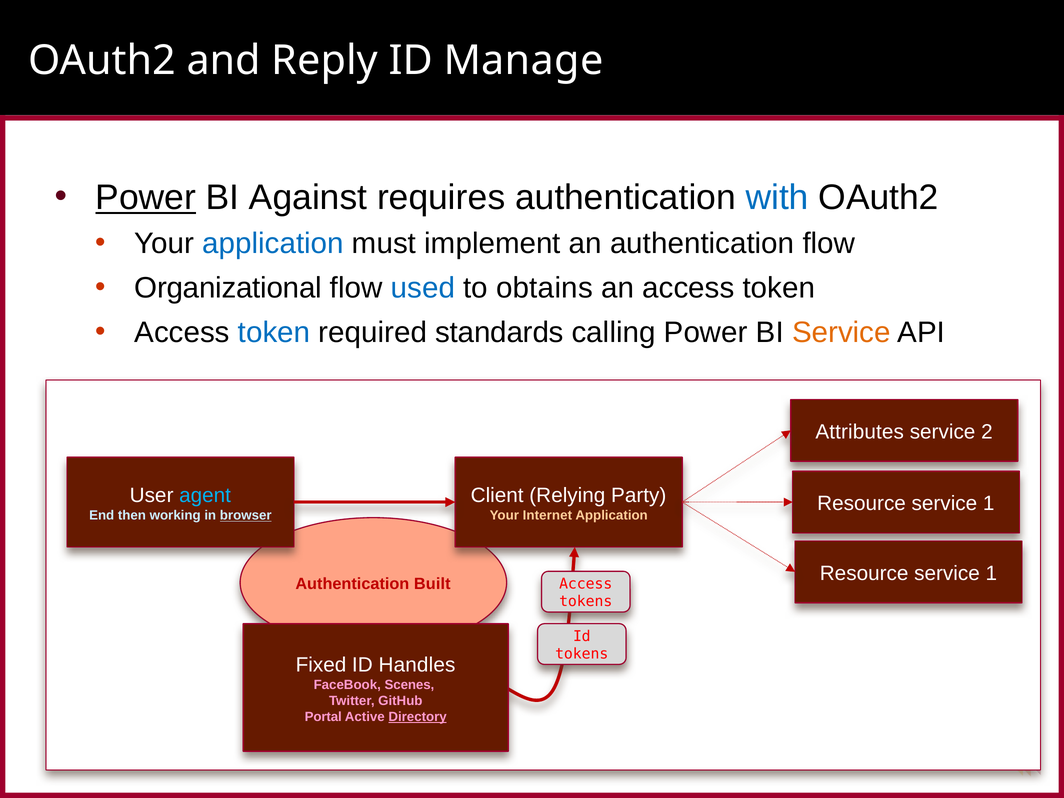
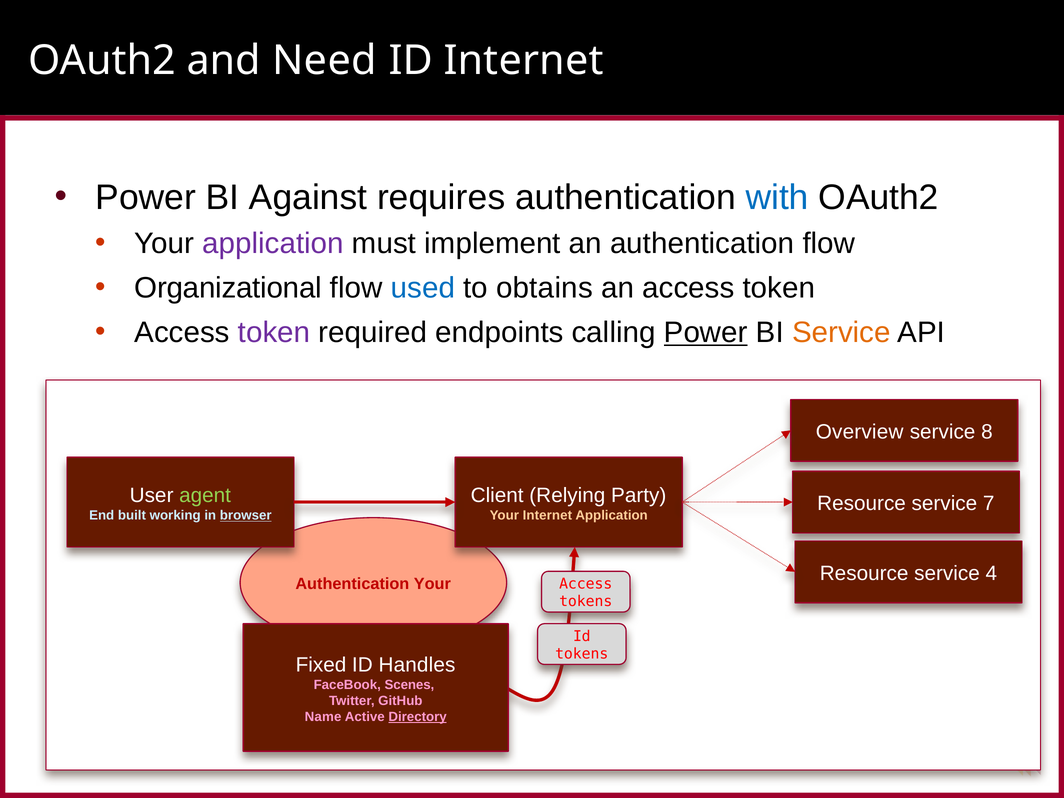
Reply: Reply -> Need
ID Manage: Manage -> Internet
Power at (146, 198) underline: present -> none
application at (273, 244) colour: blue -> purple
token at (274, 332) colour: blue -> purple
standards: standards -> endpoints
Power at (706, 332) underline: none -> present
Attributes: Attributes -> Overview
2: 2 -> 8
agent colour: light blue -> light green
1 at (989, 504): 1 -> 7
then: then -> built
1 at (991, 573): 1 -> 4
Authentication Built: Built -> Your
Portal: Portal -> Name
